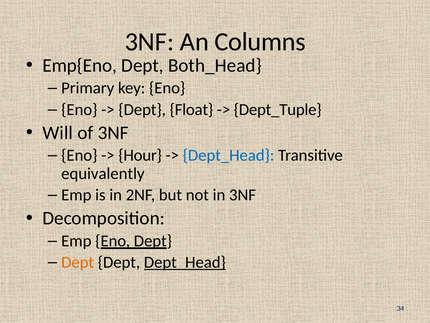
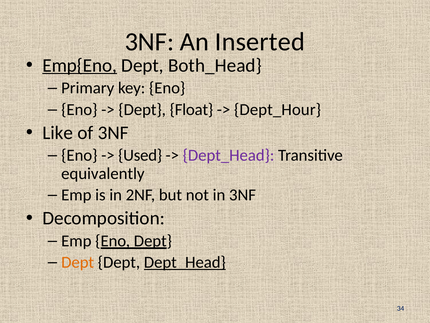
Columns: Columns -> Inserted
Emp{Eno underline: none -> present
Dept_Tuple: Dept_Tuple -> Dept_Hour
Will: Will -> Like
Hour: Hour -> Used
Dept_Head at (229, 155) colour: blue -> purple
